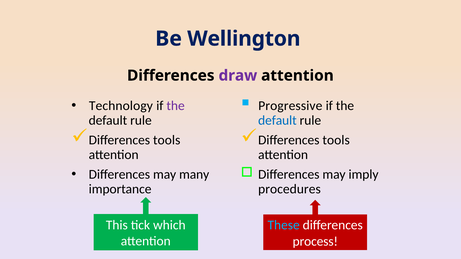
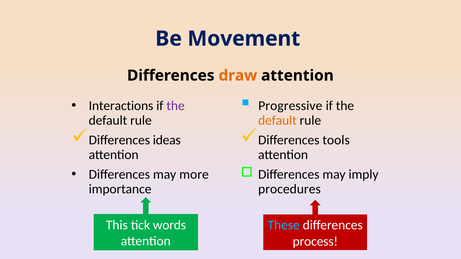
Wellington: Wellington -> Movement
draw colour: purple -> orange
Technology: Technology -> Interactions
default at (277, 121) colour: blue -> orange
tools at (167, 140): tools -> ideas
many: many -> more
which: which -> words
